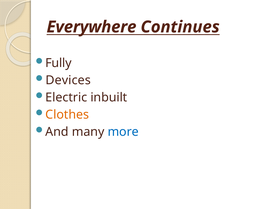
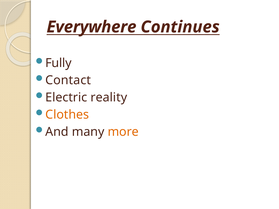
Devices: Devices -> Contact
inbuilt: inbuilt -> reality
more colour: blue -> orange
